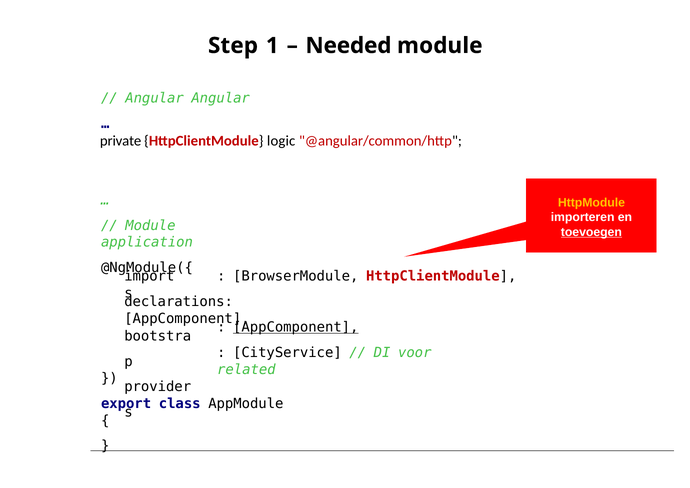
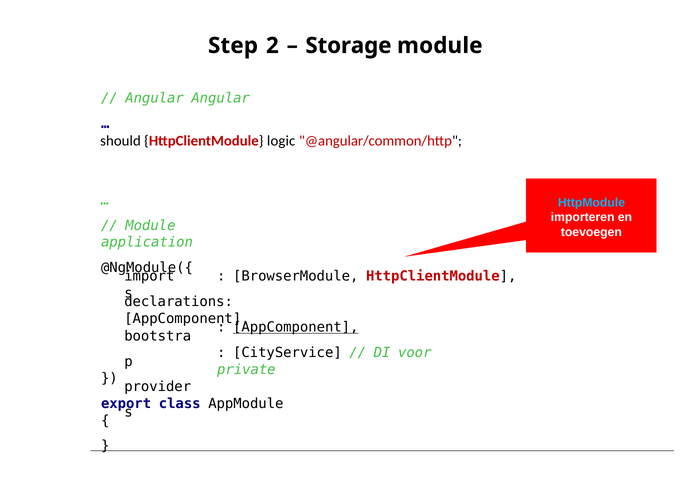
1: 1 -> 2
Needed: Needed -> Storage
private: private -> should
HttpModule colour: yellow -> light blue
toevoegen underline: present -> none
related: related -> private
